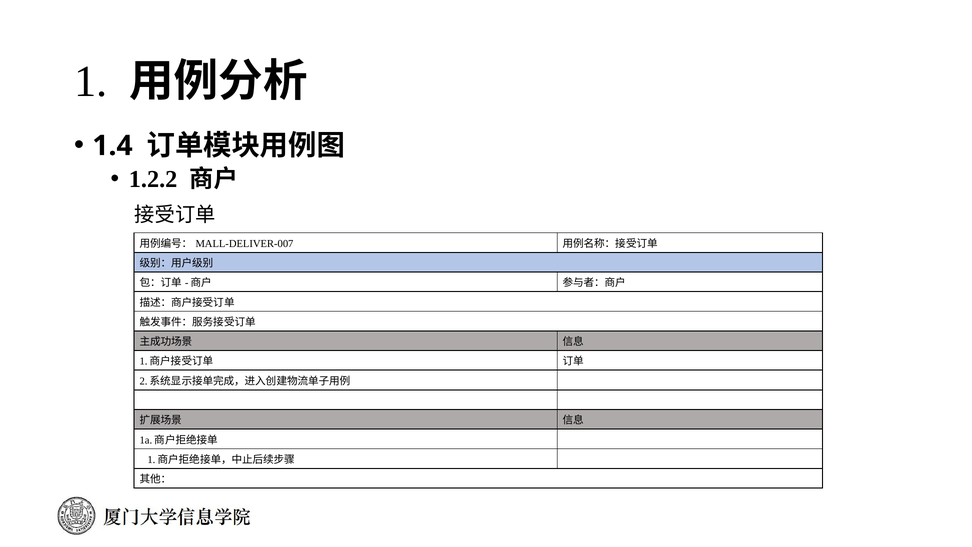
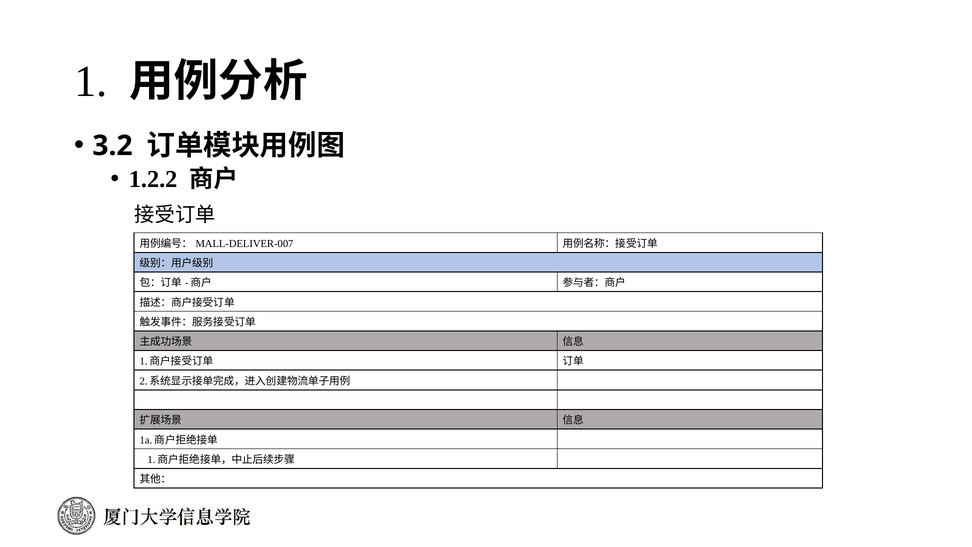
1.4: 1.4 -> 3.2
